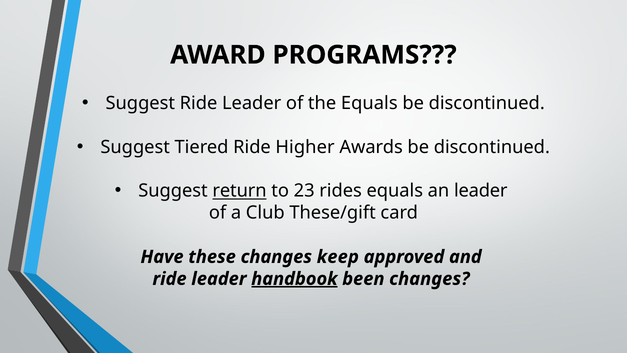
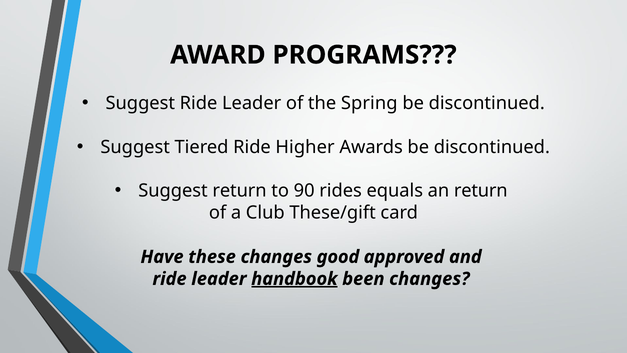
the Equals: Equals -> Spring
return at (240, 191) underline: present -> none
23: 23 -> 90
an leader: leader -> return
keep: keep -> good
